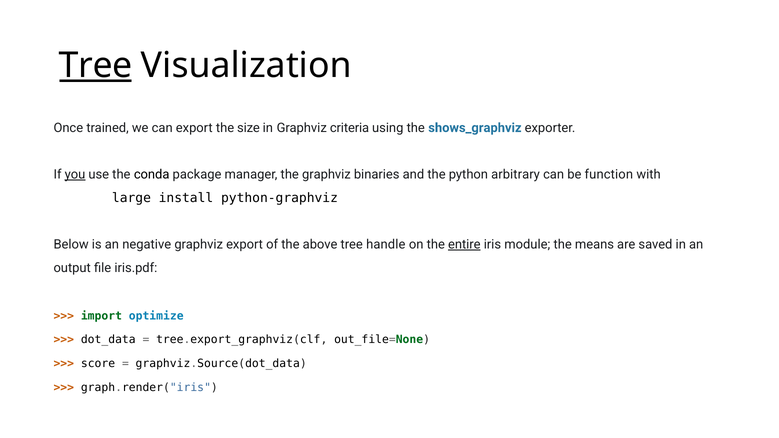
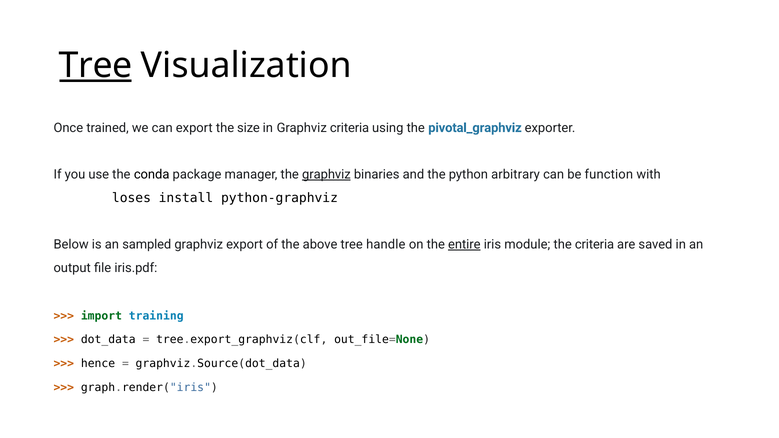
shows_graphviz: shows_graphviz -> pivotal_graphviz
you underline: present -> none
graphviz at (326, 174) underline: none -> present
large: large -> loses
negative: negative -> sampled
the means: means -> criteria
optimize: optimize -> training
score: score -> hence
